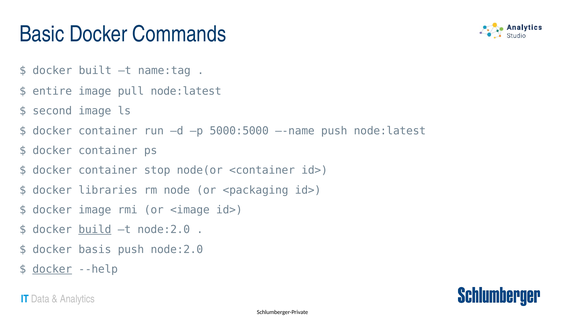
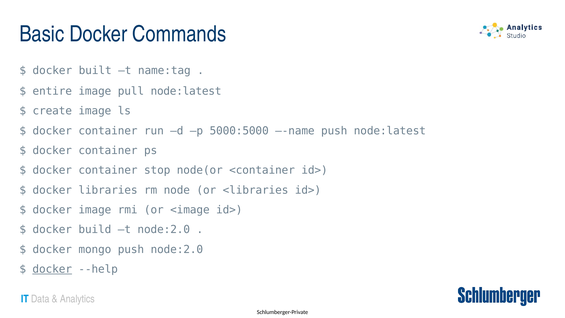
second: second -> create
<packaging: <packaging -> <libraries
build underline: present -> none
basis: basis -> mongo
